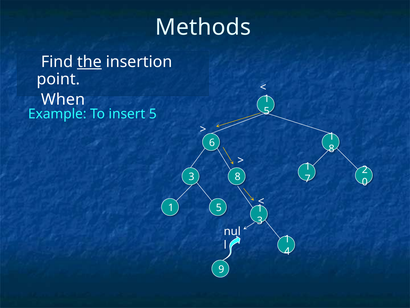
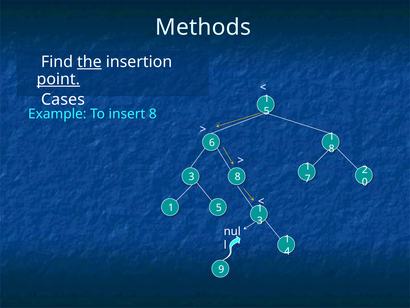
point underline: none -> present
When: When -> Cases
insert 5: 5 -> 8
